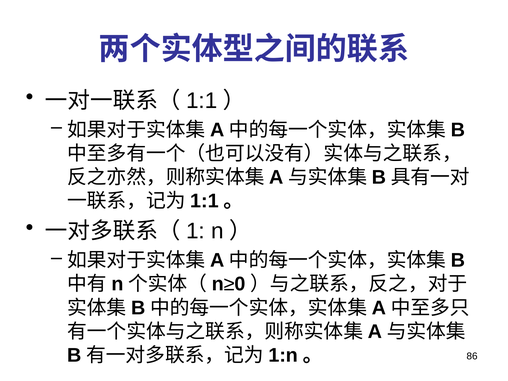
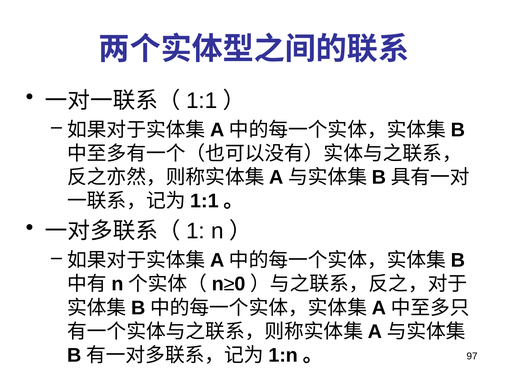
86: 86 -> 97
